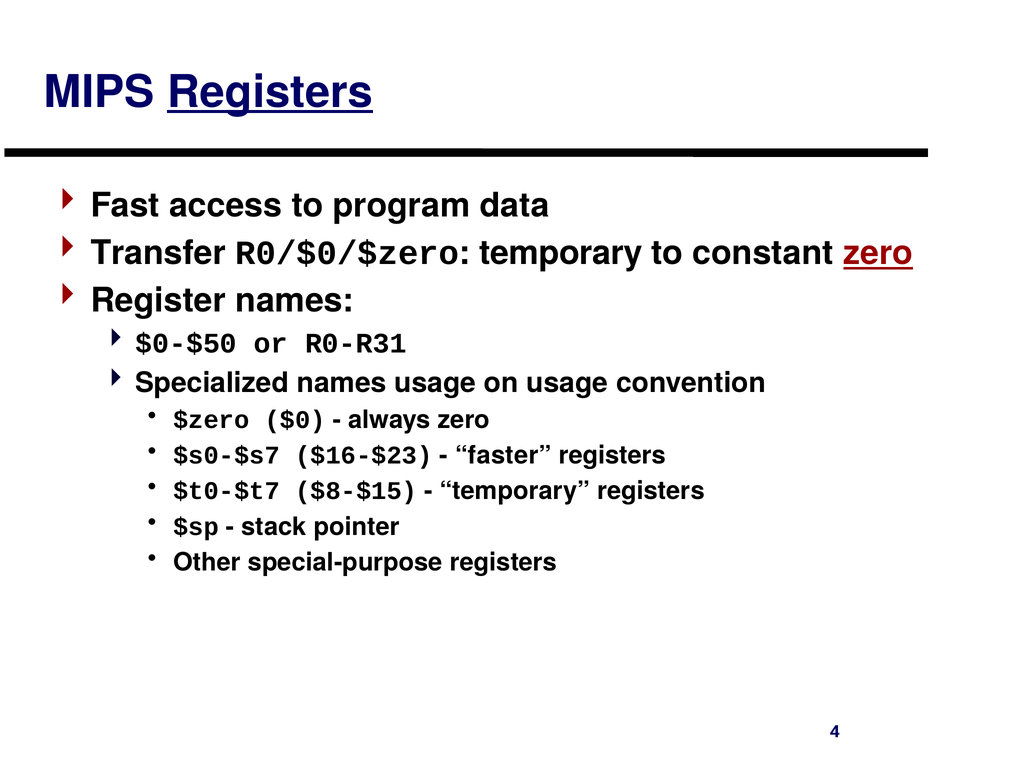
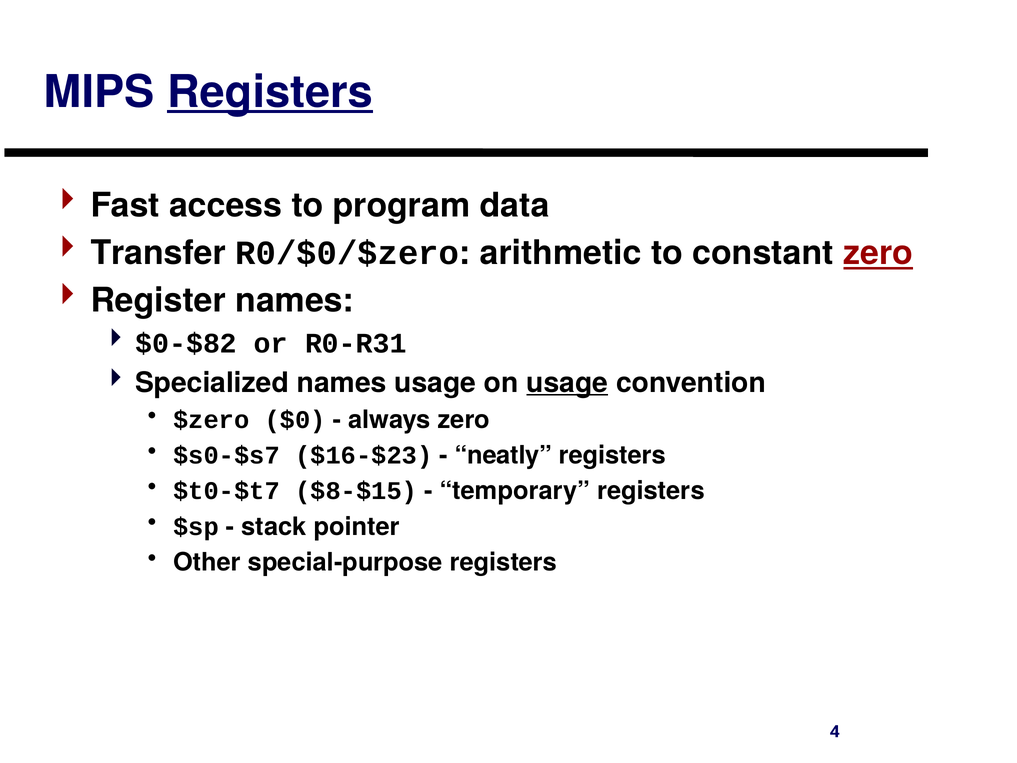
R0/$0/$zero temporary: temporary -> arithmetic
$0-$50: $0-$50 -> $0-$82
usage at (567, 383) underline: none -> present
faster: faster -> neatly
